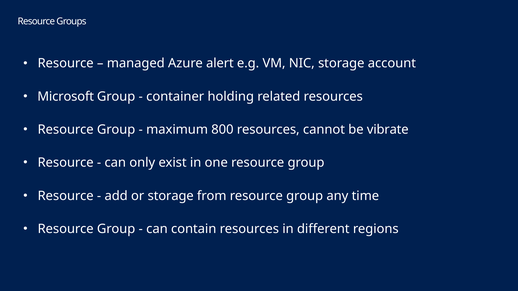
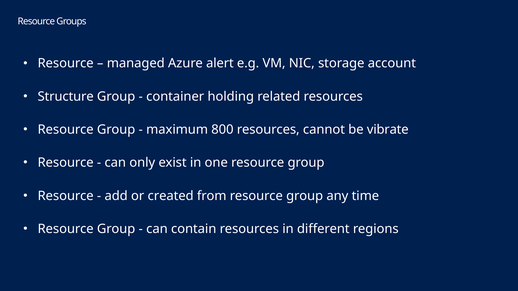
Microsoft: Microsoft -> Structure
or storage: storage -> created
